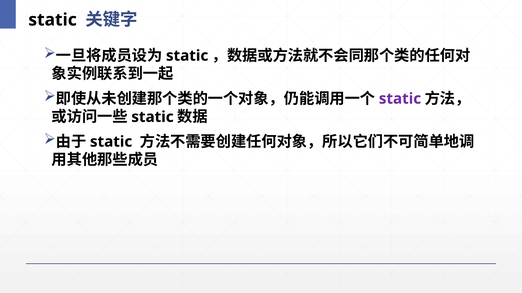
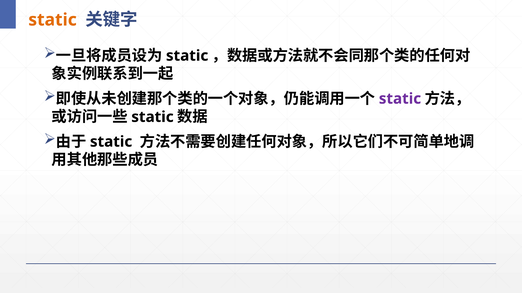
static at (53, 20) colour: black -> orange
